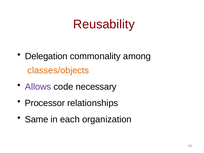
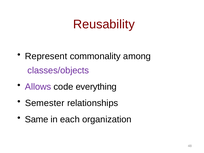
Delegation: Delegation -> Represent
classes/objects colour: orange -> purple
necessary: necessary -> everything
Processor: Processor -> Semester
